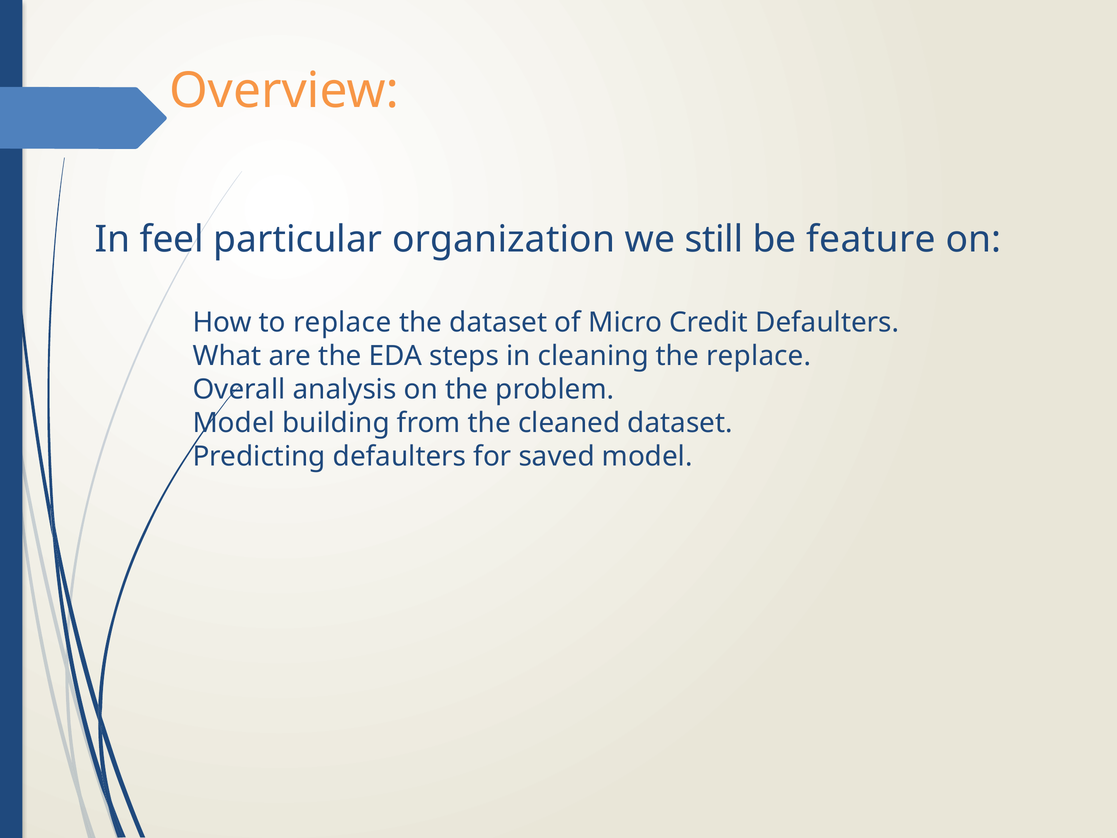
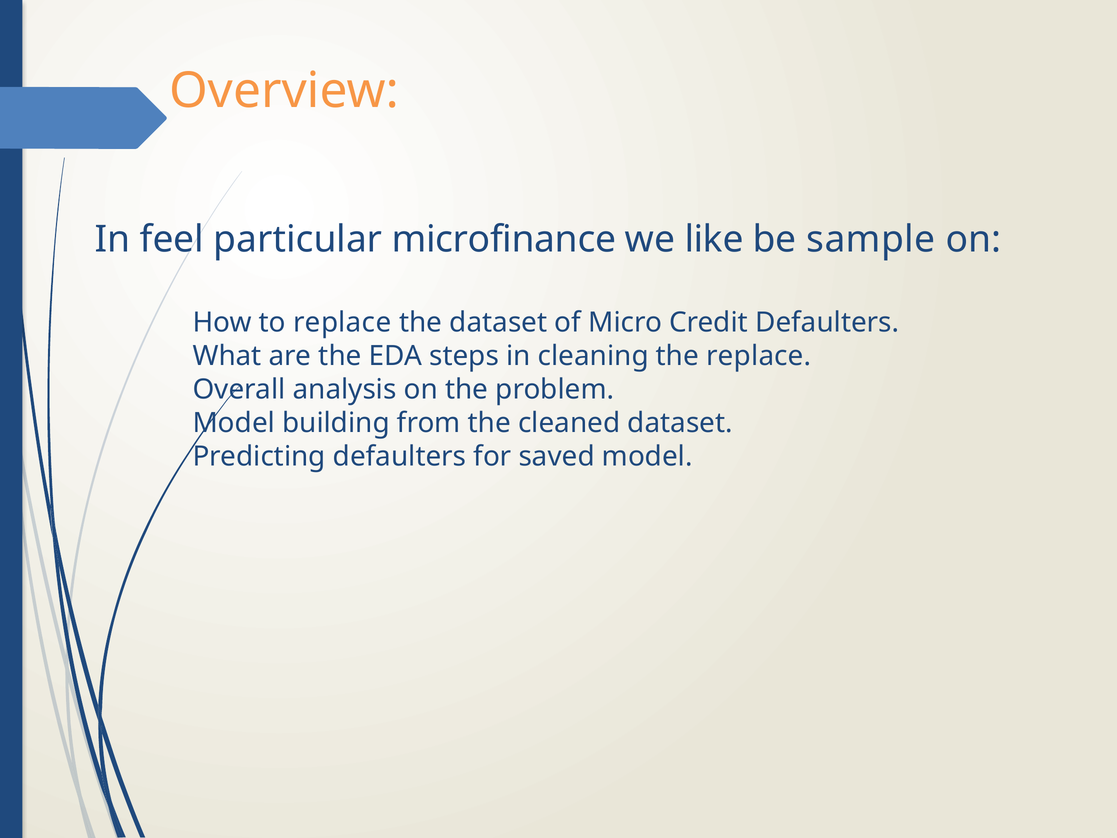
organization: organization -> microfinance
still: still -> like
feature: feature -> sample
